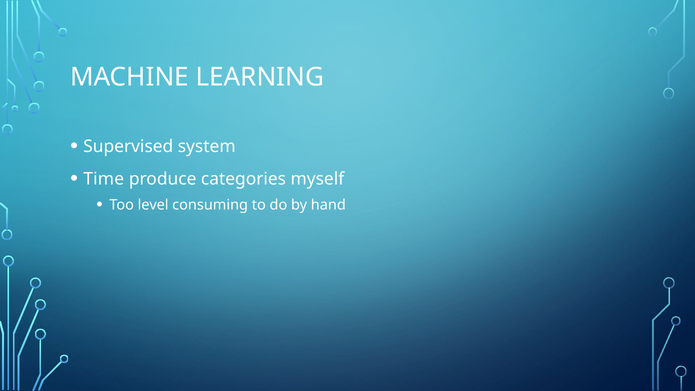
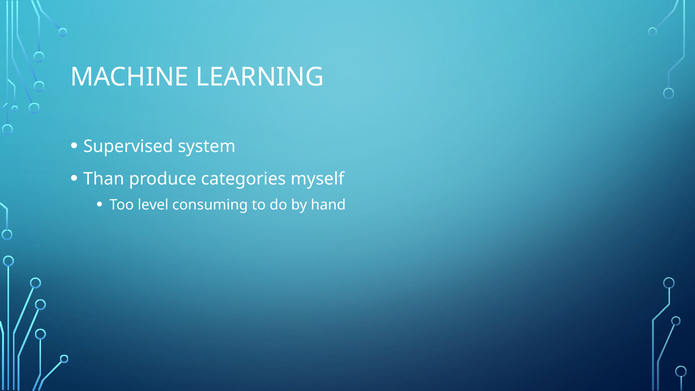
Time: Time -> Than
